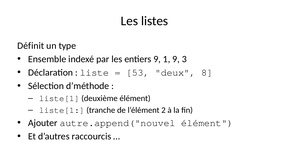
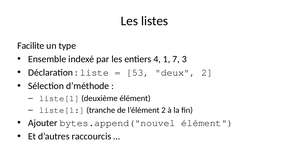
Définit: Définit -> Facilite
entiers 9: 9 -> 4
1 9: 9 -> 7
deux 8: 8 -> 2
autre.append("nouvel: autre.append("nouvel -> bytes.append("nouvel
